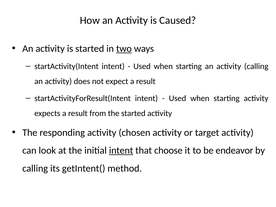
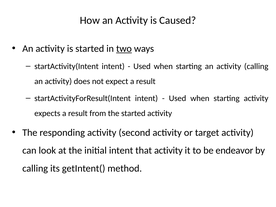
chosen: chosen -> second
intent at (121, 151) underline: present -> none
that choose: choose -> activity
